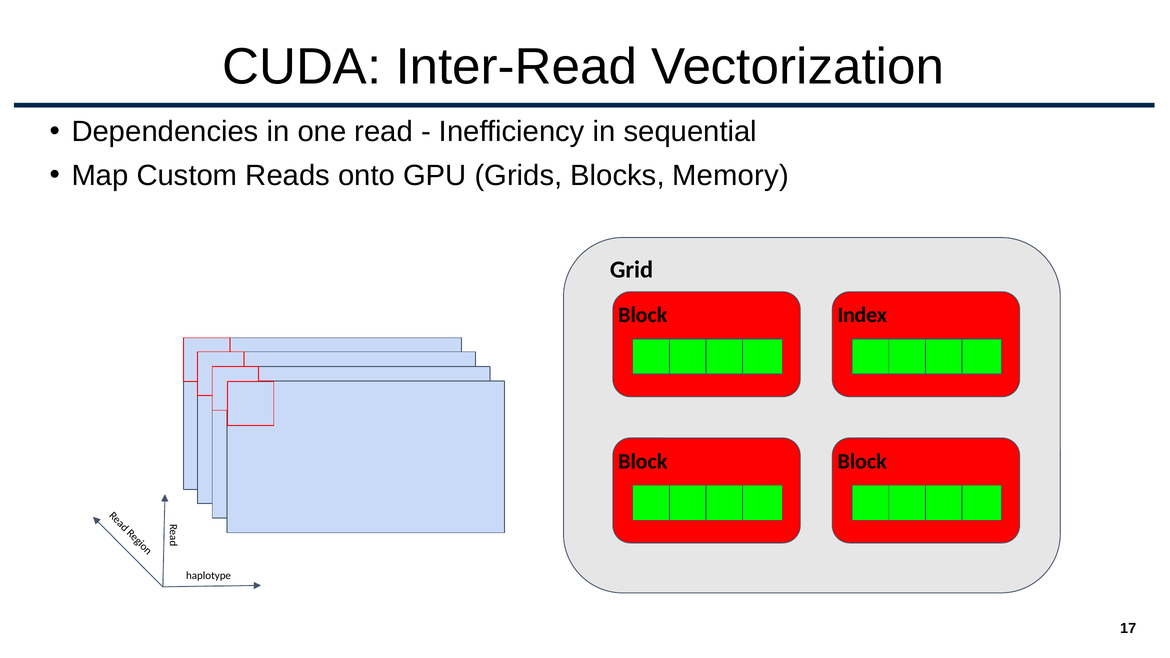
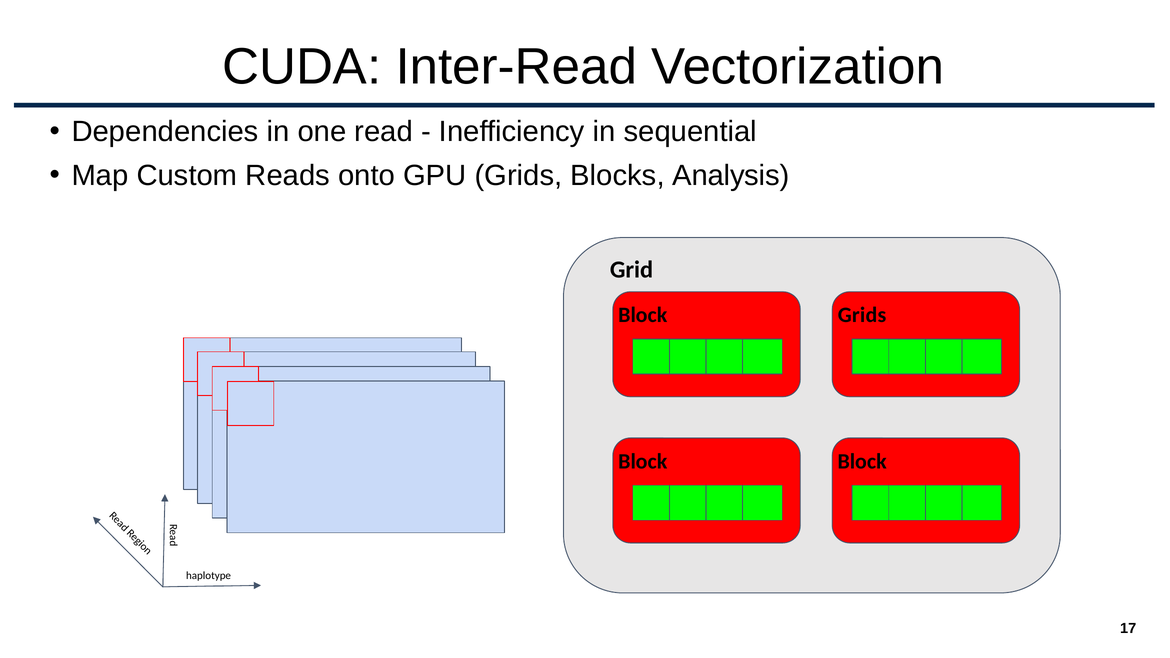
Memory: Memory -> Analysis
Block Index: Index -> Grids
